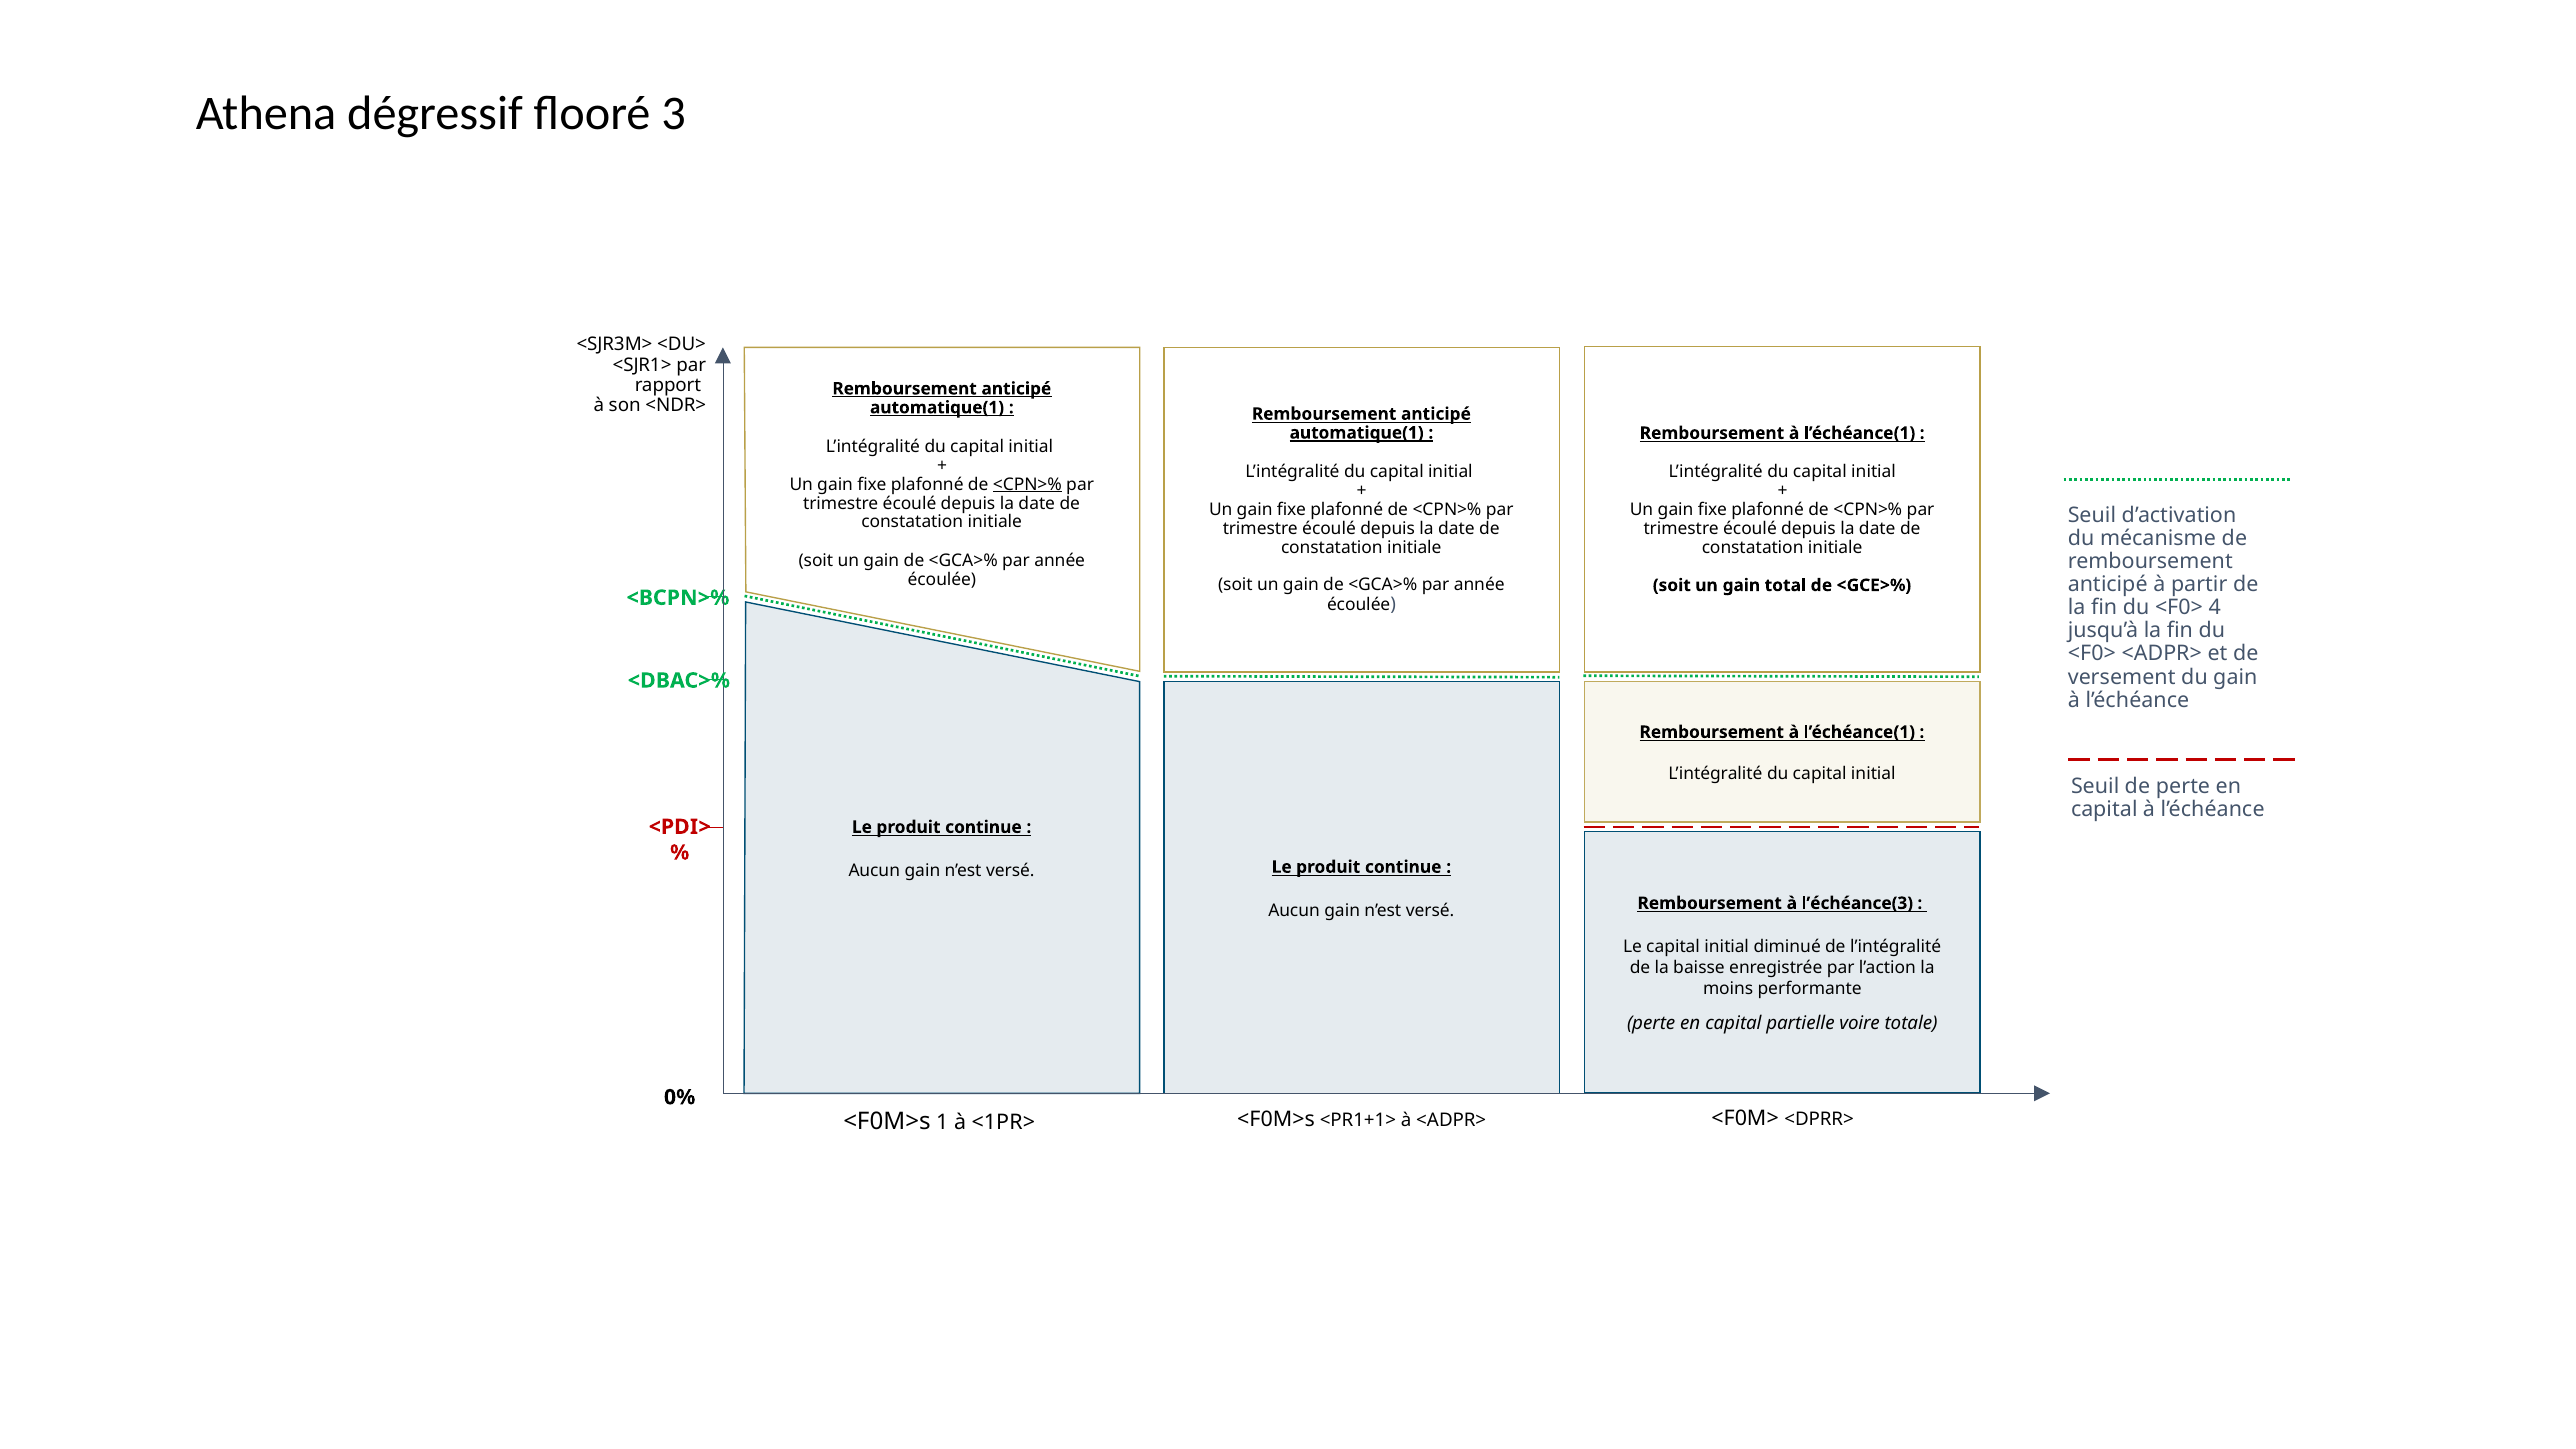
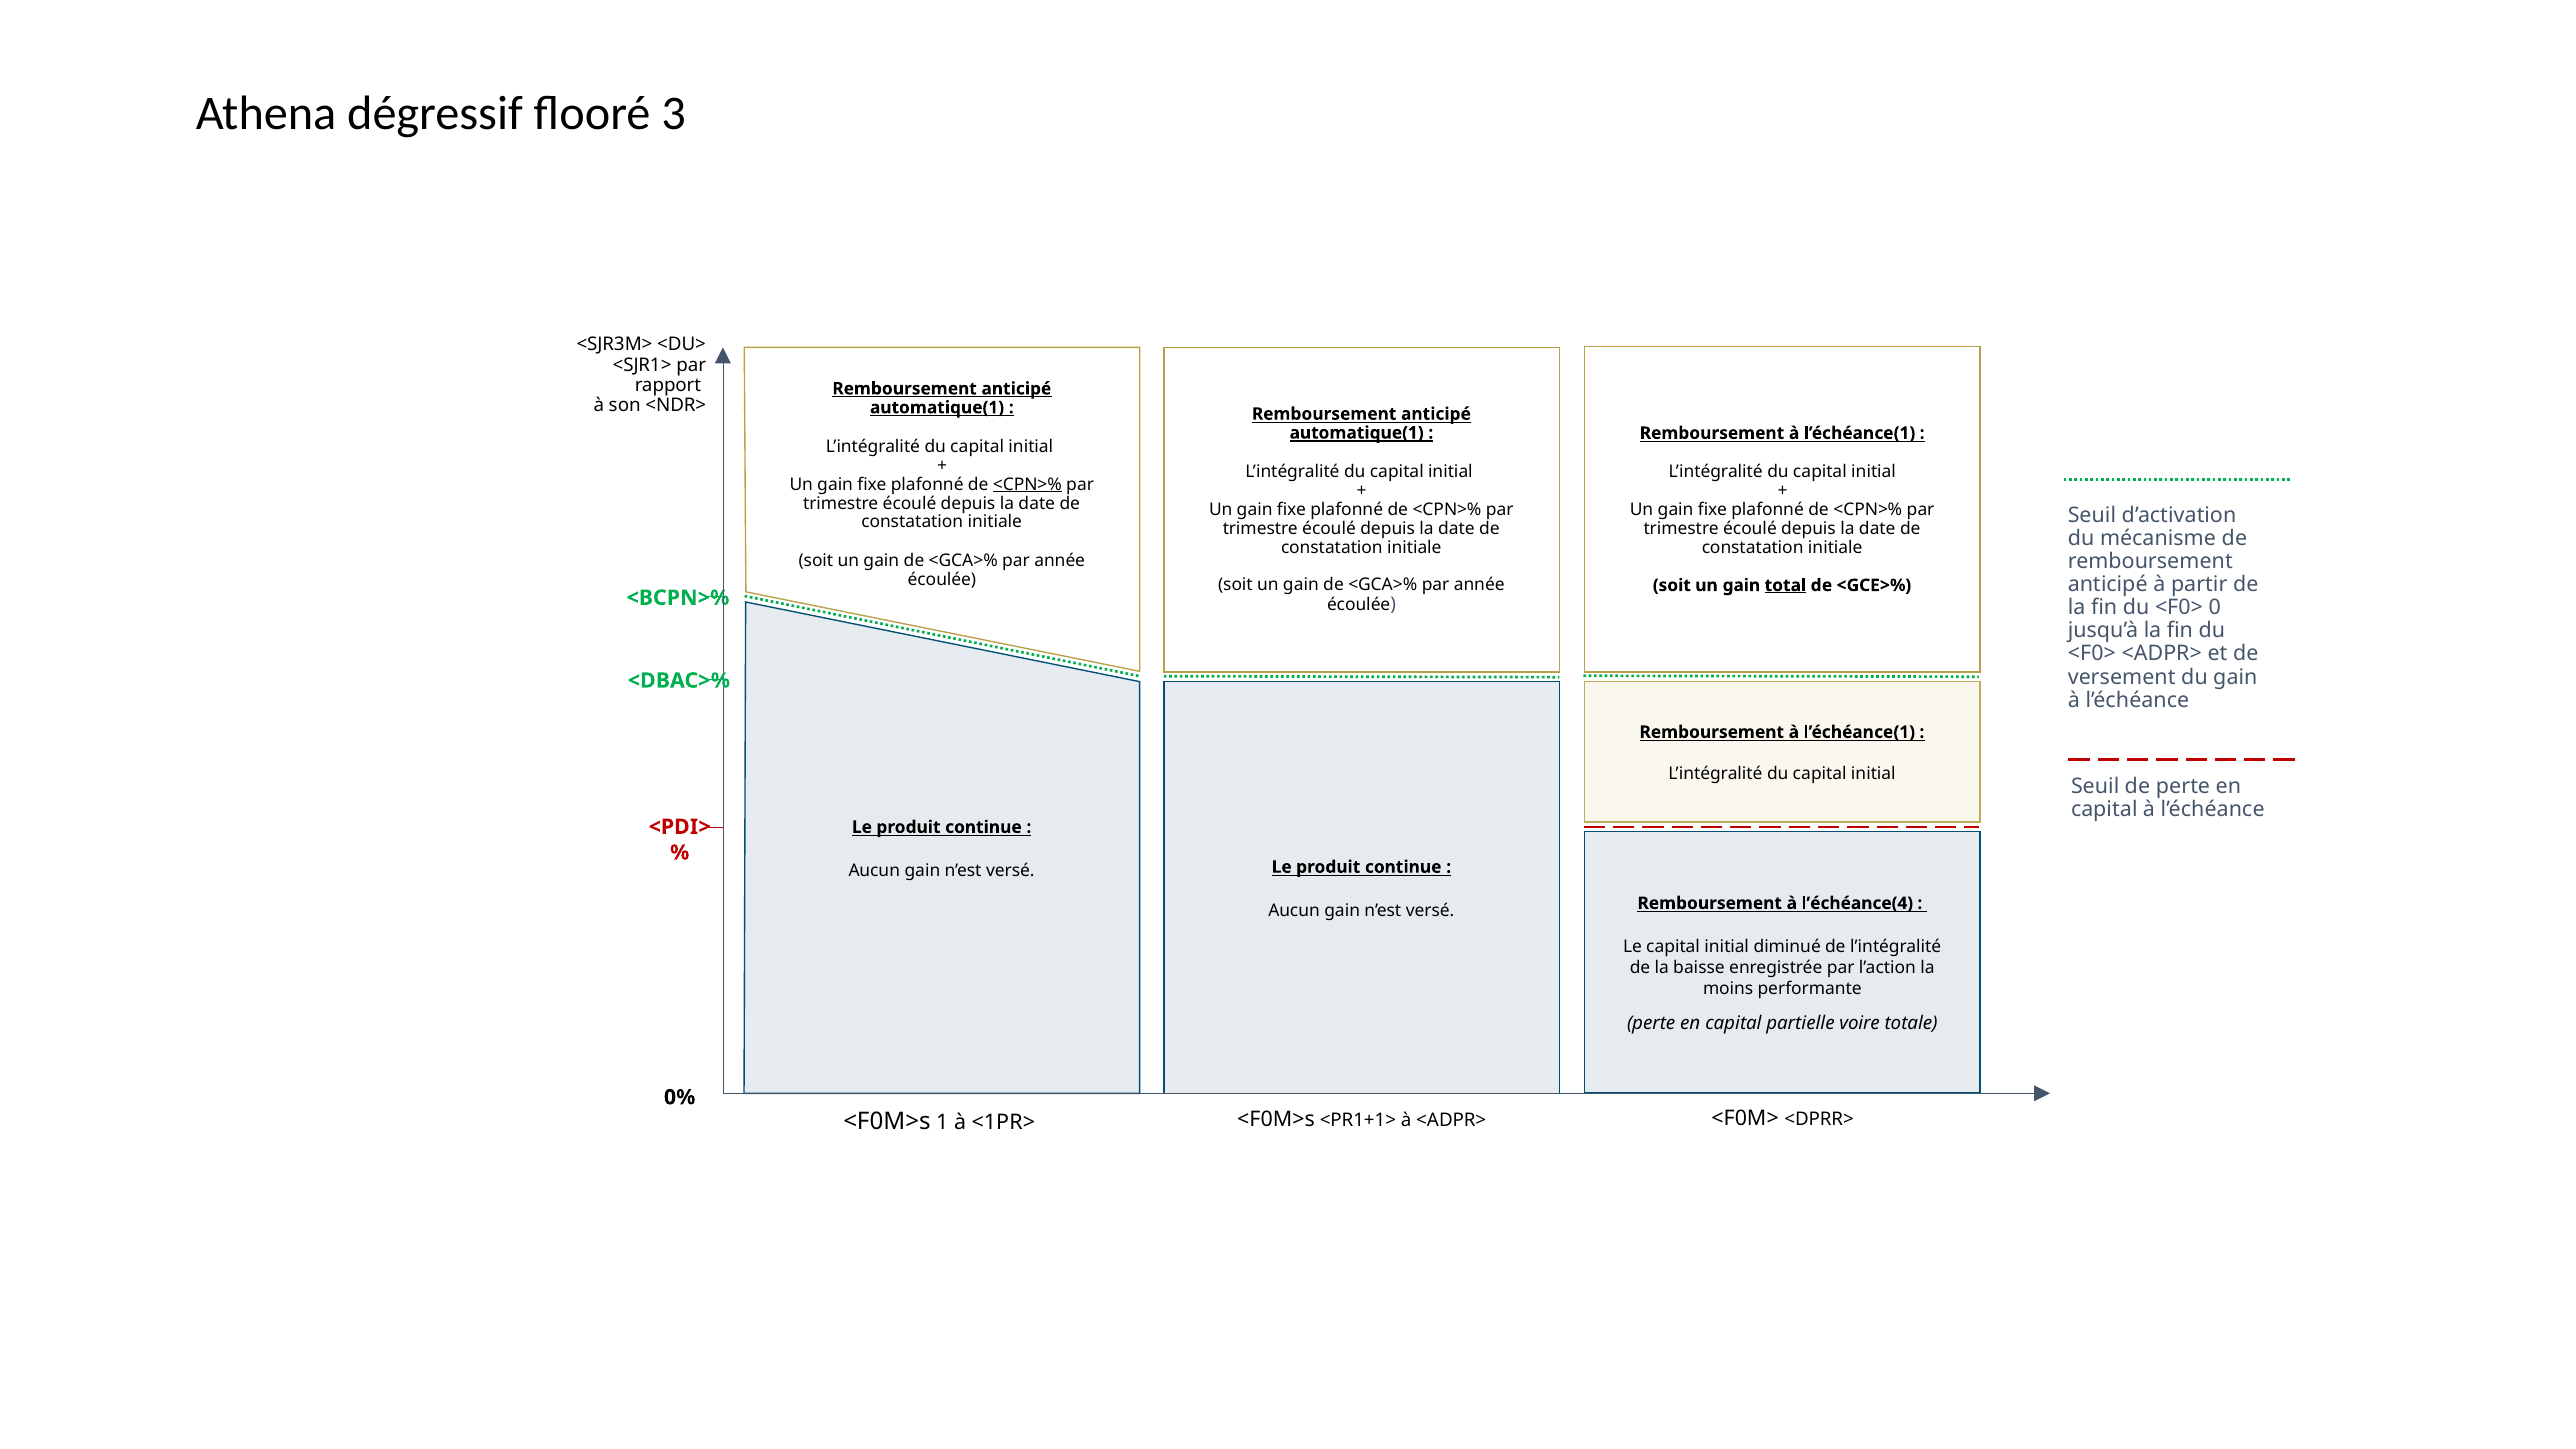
total underline: none -> present
4: 4 -> 0
l’échéance(3: l’échéance(3 -> l’échéance(4
